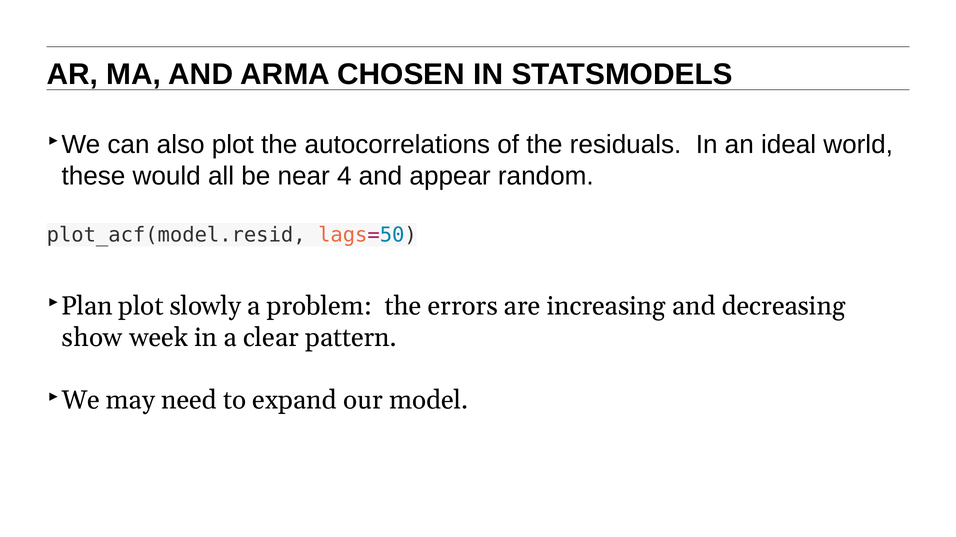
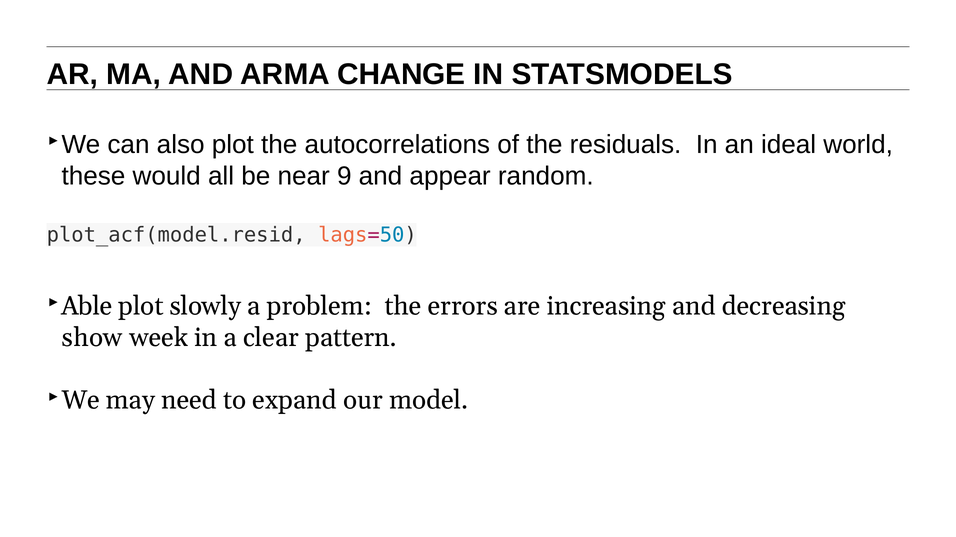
CHOSEN: CHOSEN -> CHANGE
4: 4 -> 9
Plan: Plan -> Able
